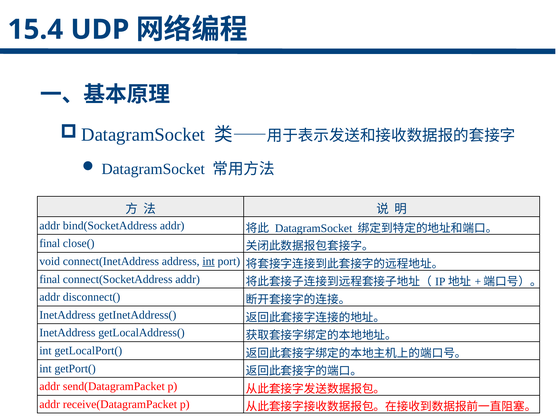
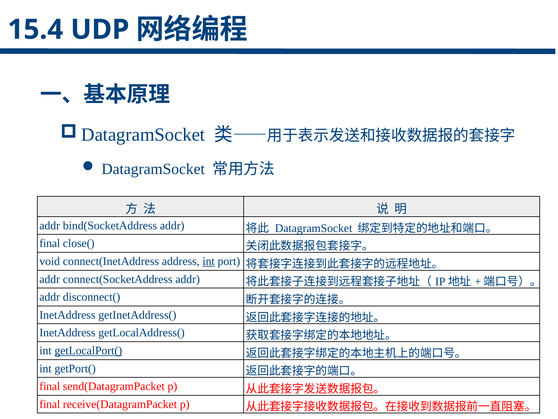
final at (50, 279): final -> addr
getLocalPort( underline: none -> present
addr at (50, 386): addr -> final
addr at (50, 404): addr -> final
